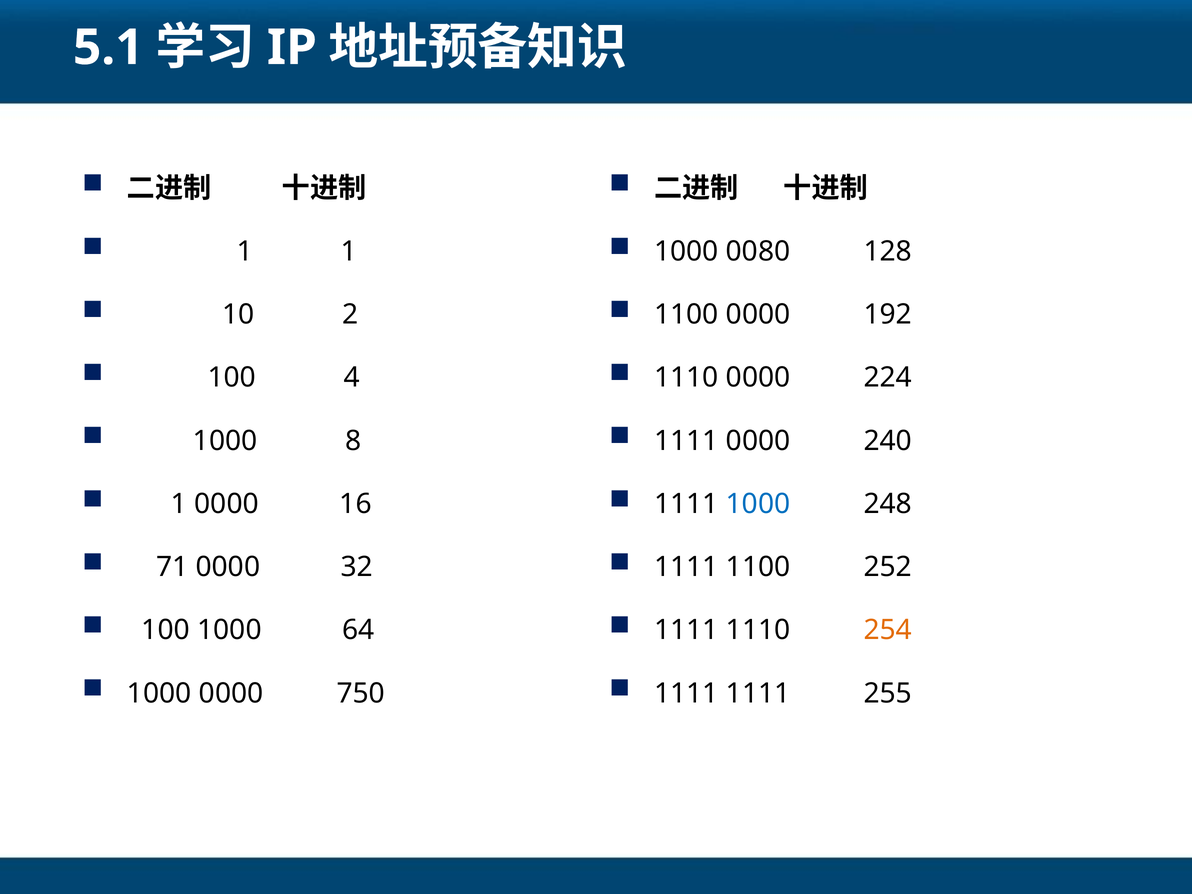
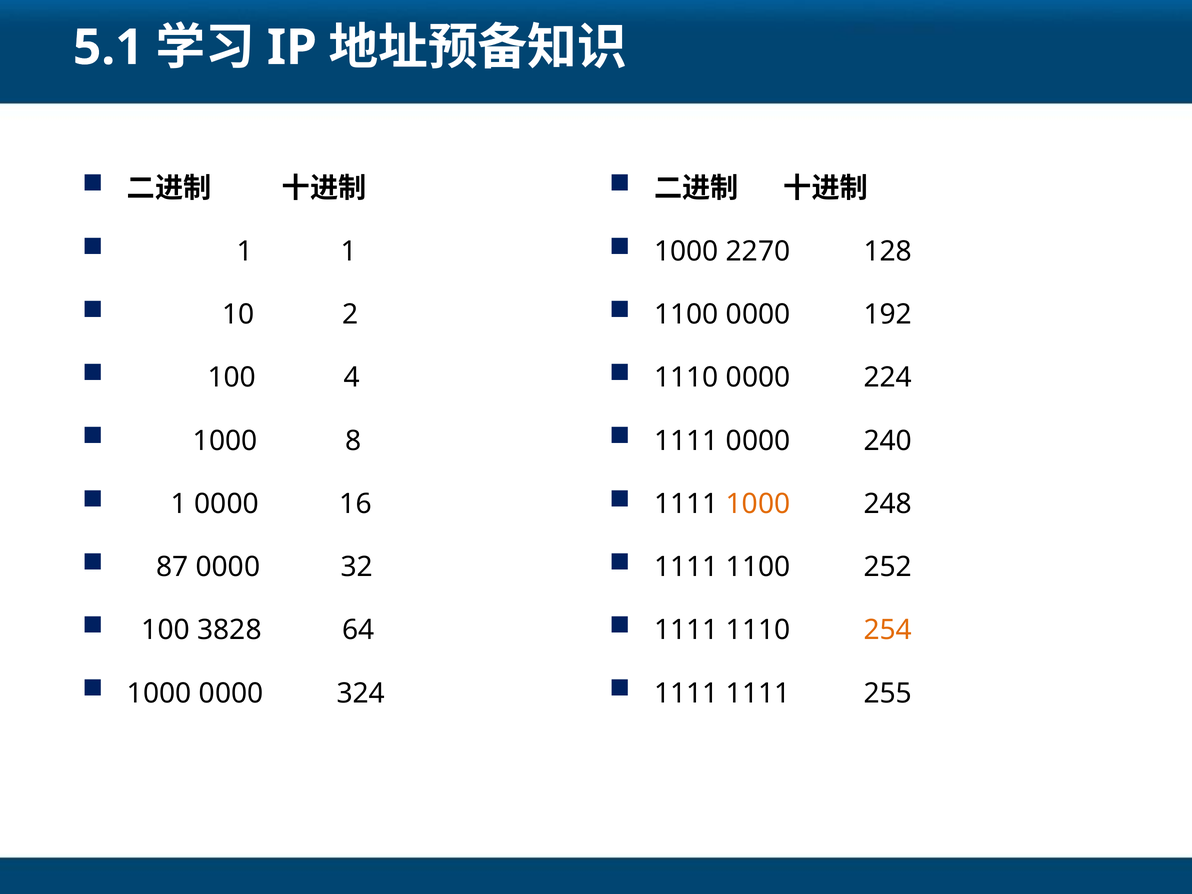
0080: 0080 -> 2270
1000 at (758, 504) colour: blue -> orange
71: 71 -> 87
100 1000: 1000 -> 3828
750: 750 -> 324
